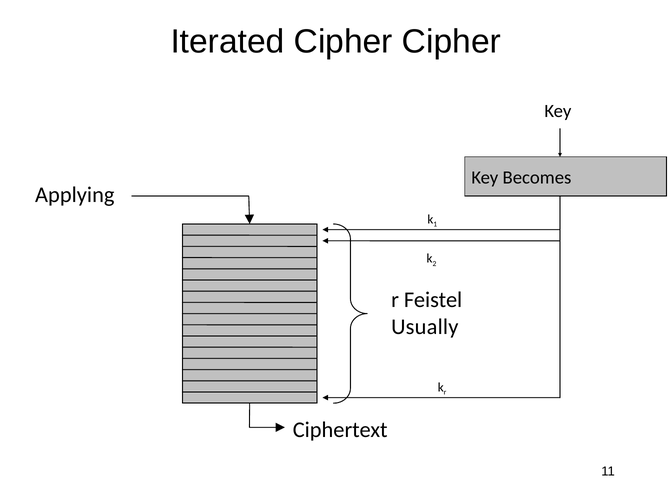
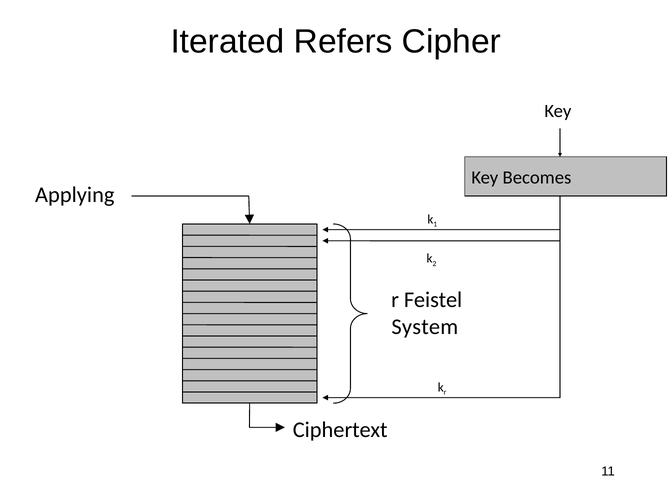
Iterated Cipher: Cipher -> Refers
Usually: Usually -> System
